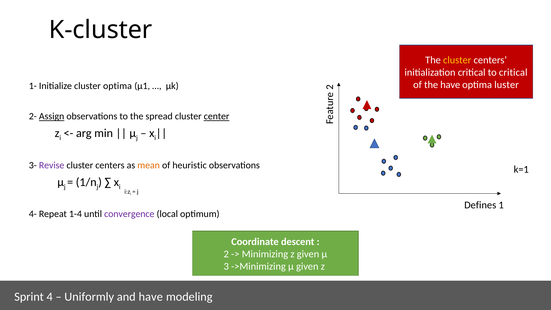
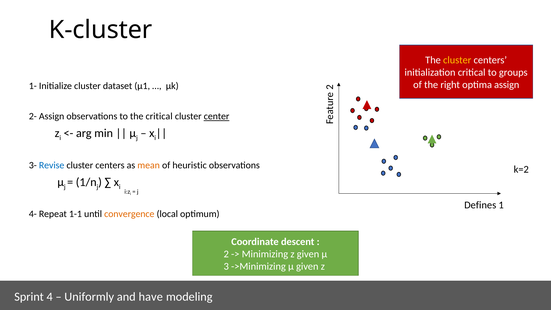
to critical: critical -> groups
the have: have -> right
optima luster: luster -> assign
cluster optima: optima -> dataset
Assign at (52, 116) underline: present -> none
the spread: spread -> critical
Revise colour: purple -> blue
k=1: k=1 -> k=2
1-4: 1-4 -> 1-1
convergence colour: purple -> orange
